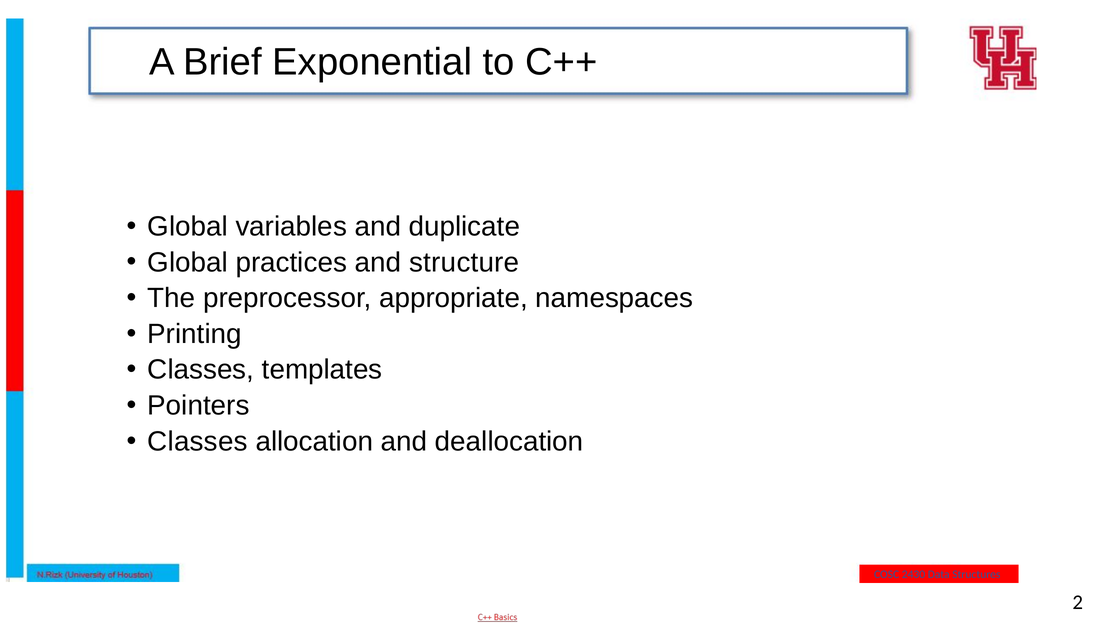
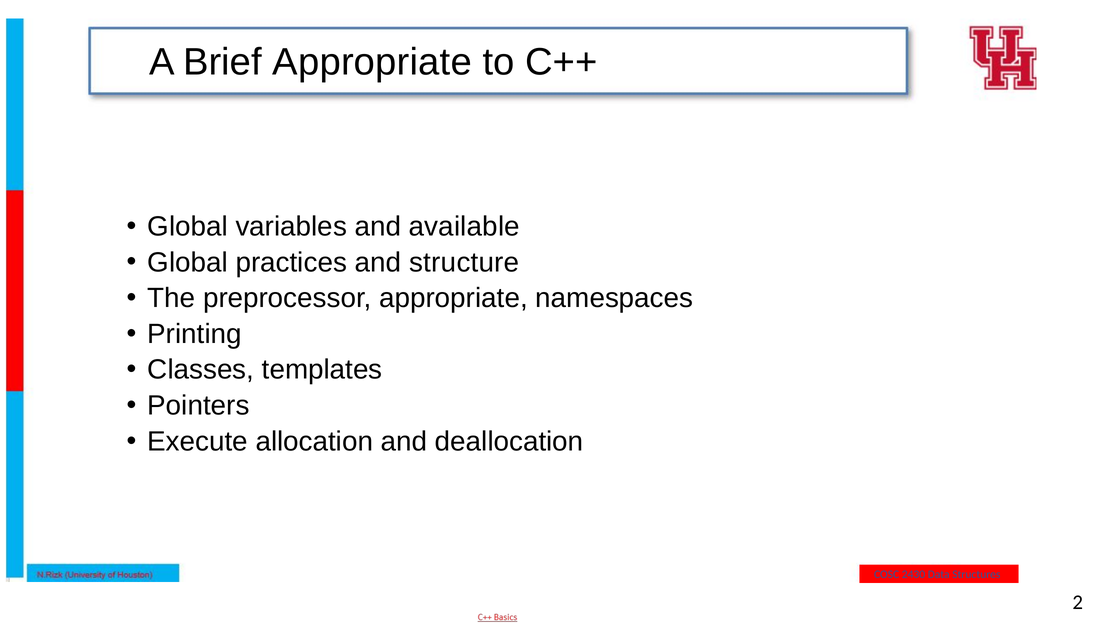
Brief Exponential: Exponential -> Appropriate
duplicate: duplicate -> available
Classes at (198, 441): Classes -> Execute
